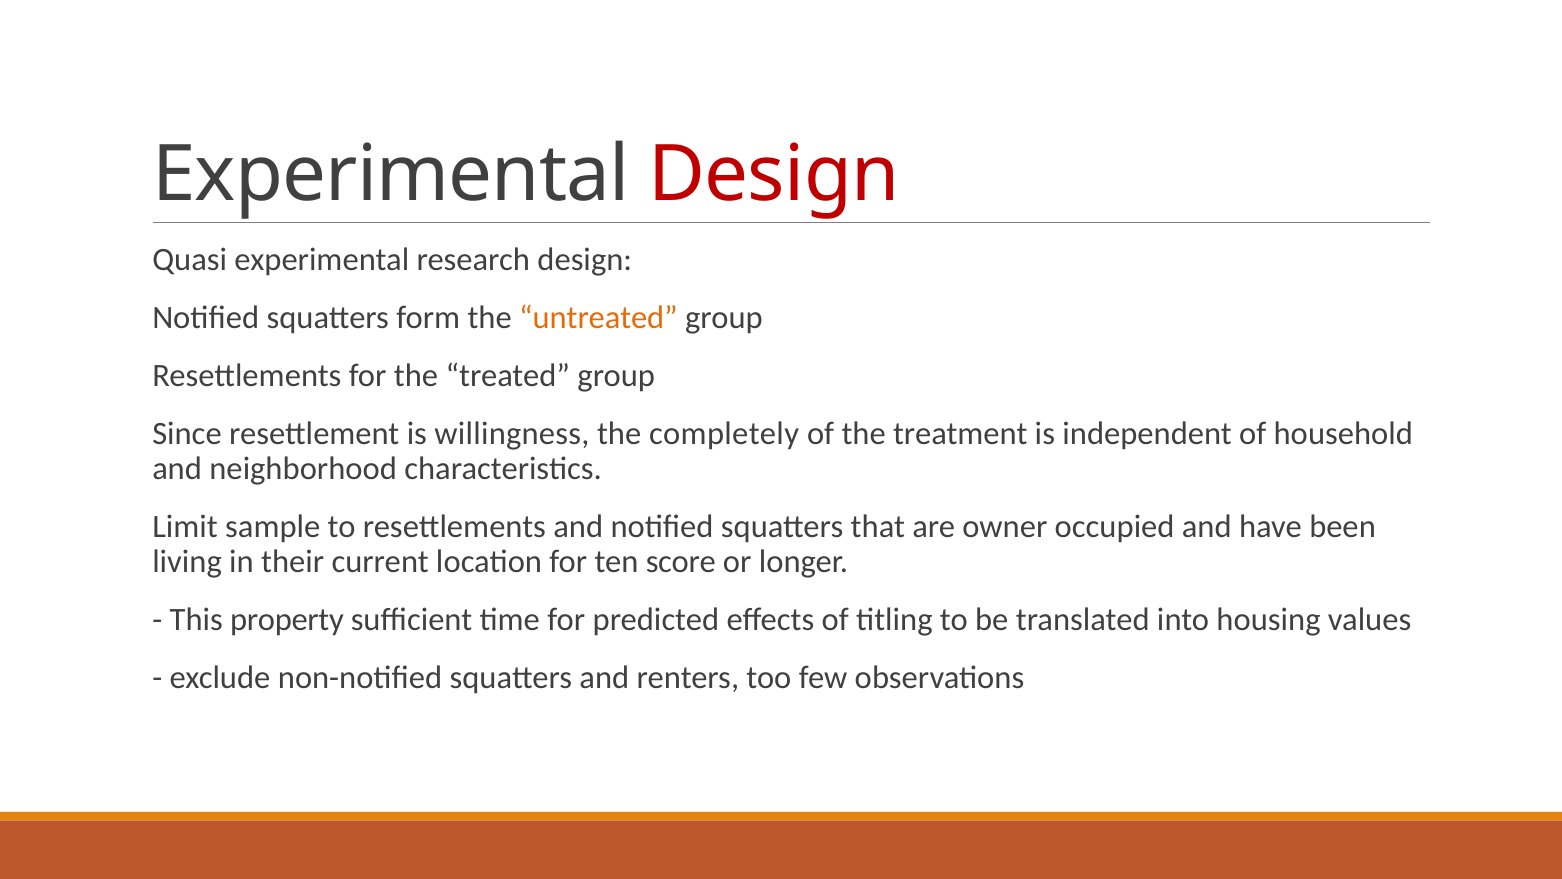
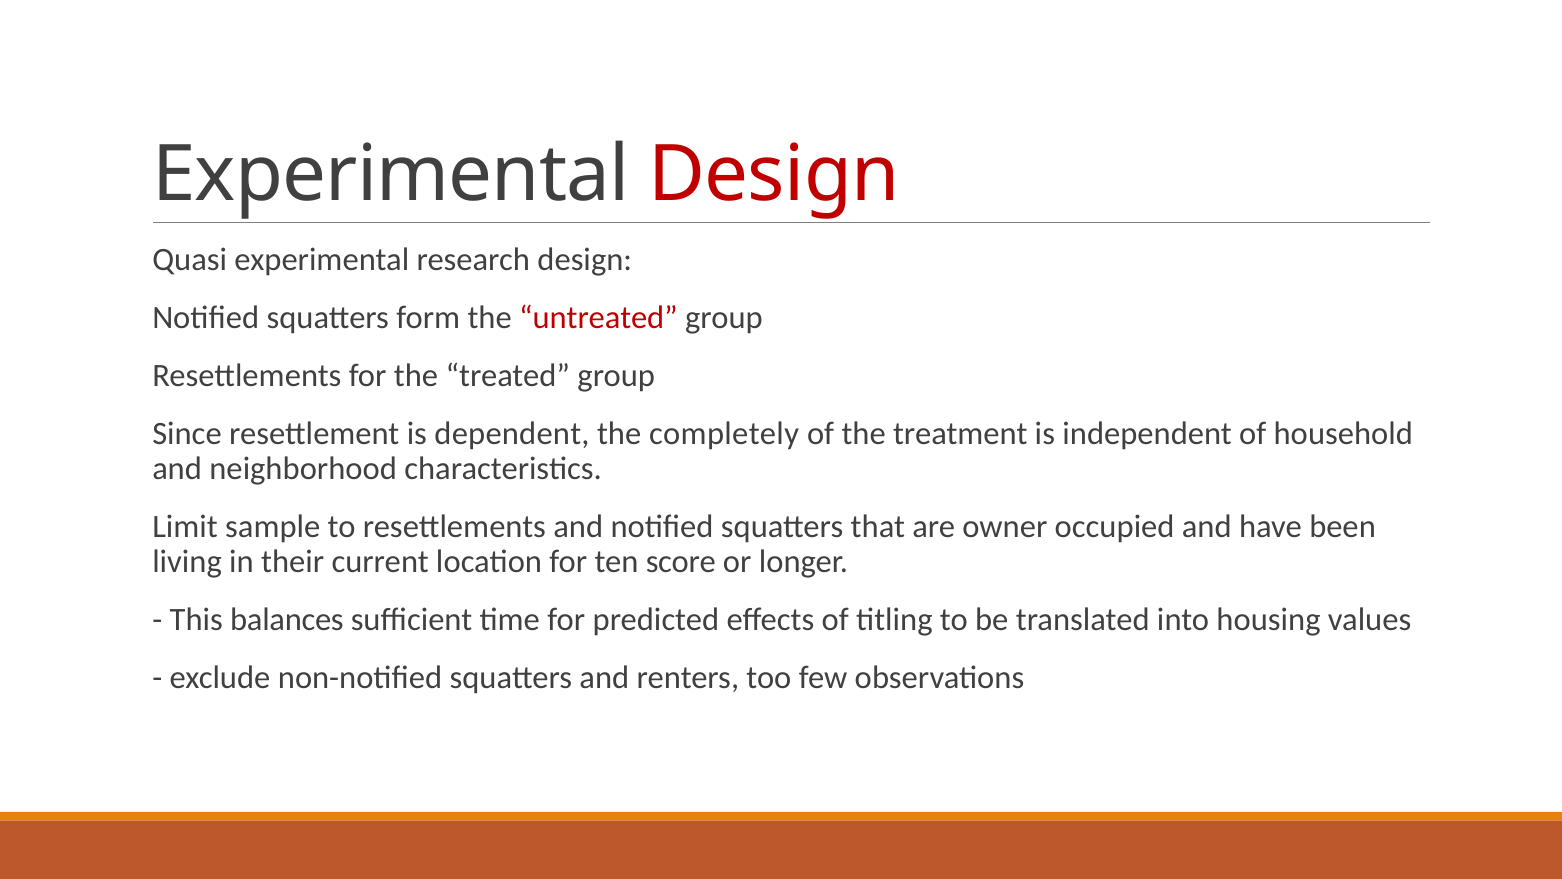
untreated colour: orange -> red
willingness: willingness -> dependent
property: property -> balances
